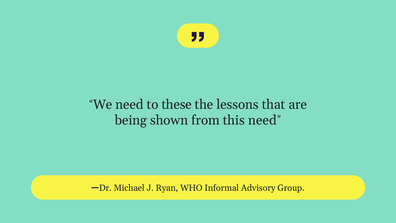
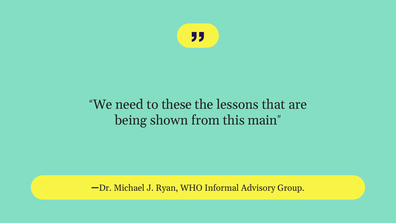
this need: need -> main
